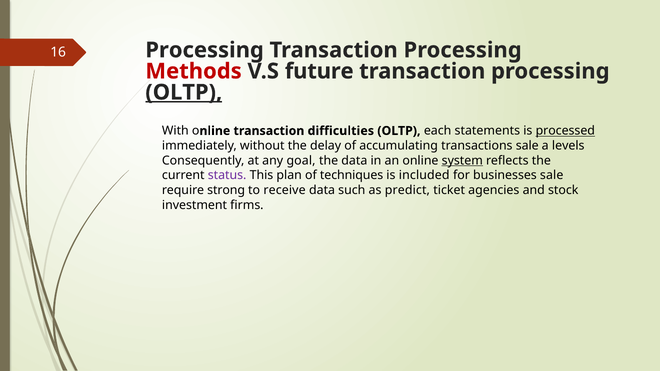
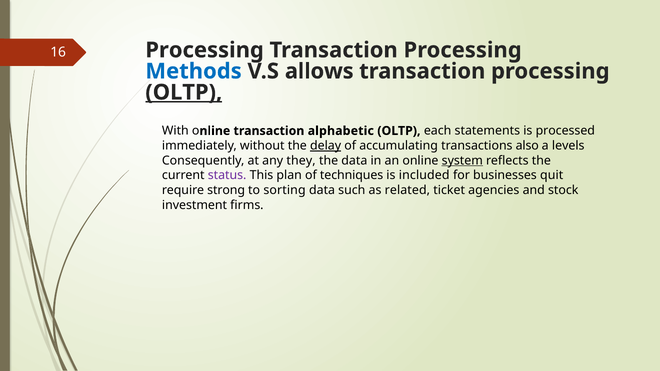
Methods colour: red -> blue
future: future -> allows
difficulties: difficulties -> alphabetic
processed underline: present -> none
delay underline: none -> present
transactions sale: sale -> also
goal: goal -> they
businesses sale: sale -> quit
receive: receive -> sorting
predict: predict -> related
